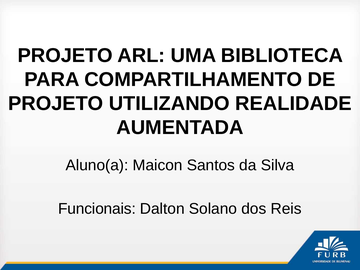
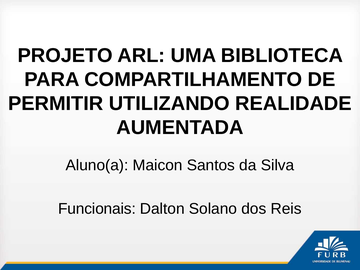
PROJETO at (56, 104): PROJETO -> PERMITIR
